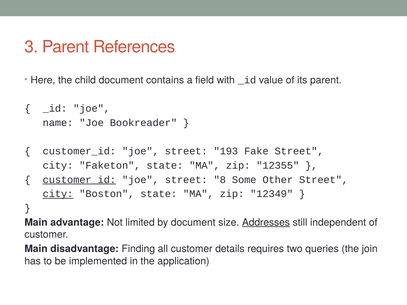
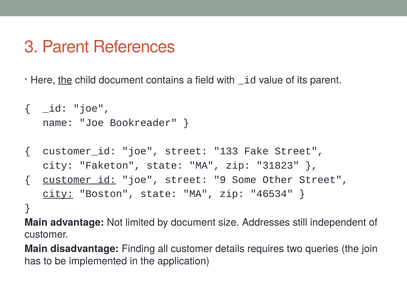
the at (65, 80) underline: none -> present
193: 193 -> 133
12355: 12355 -> 31823
8: 8 -> 9
12349: 12349 -> 46534
Addresses underline: present -> none
